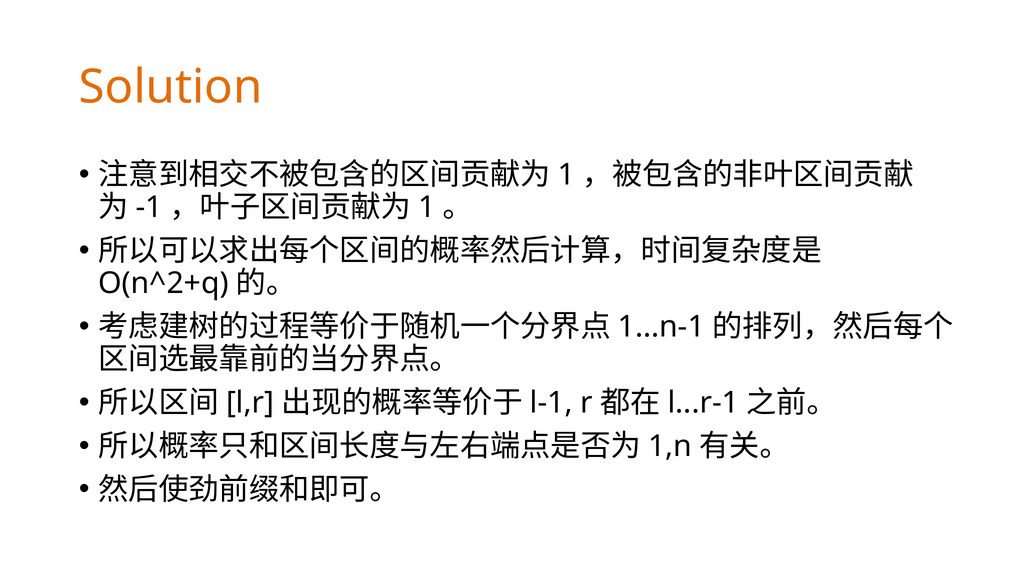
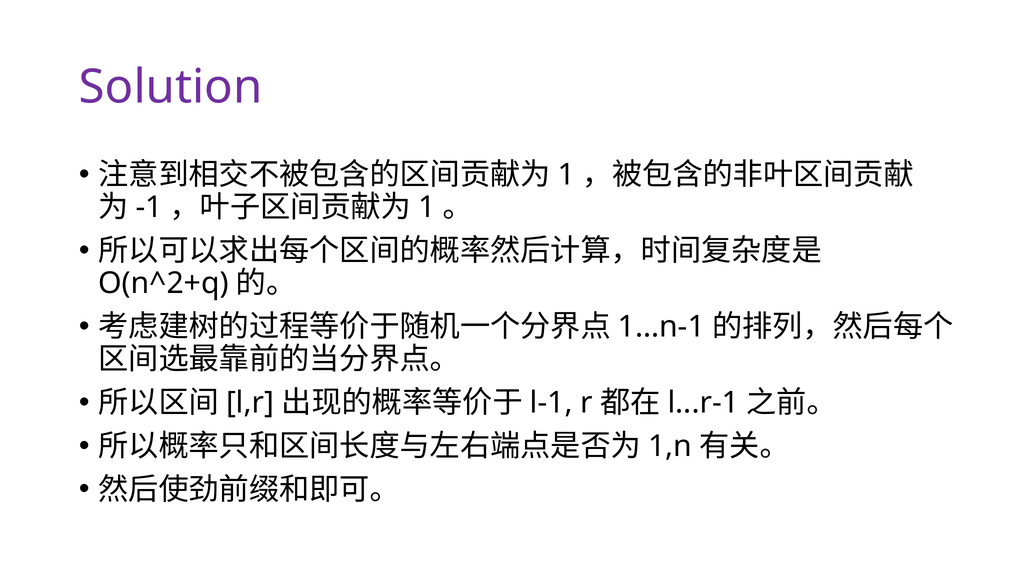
Solution colour: orange -> purple
